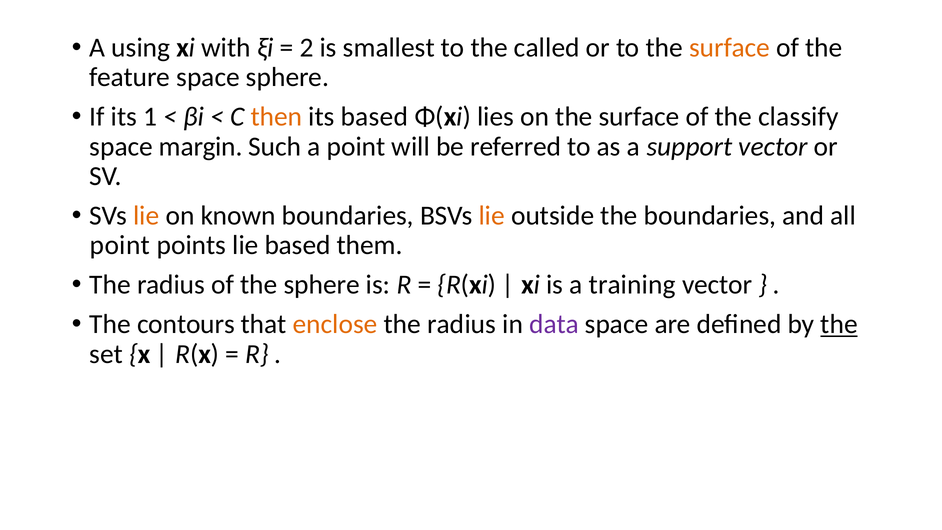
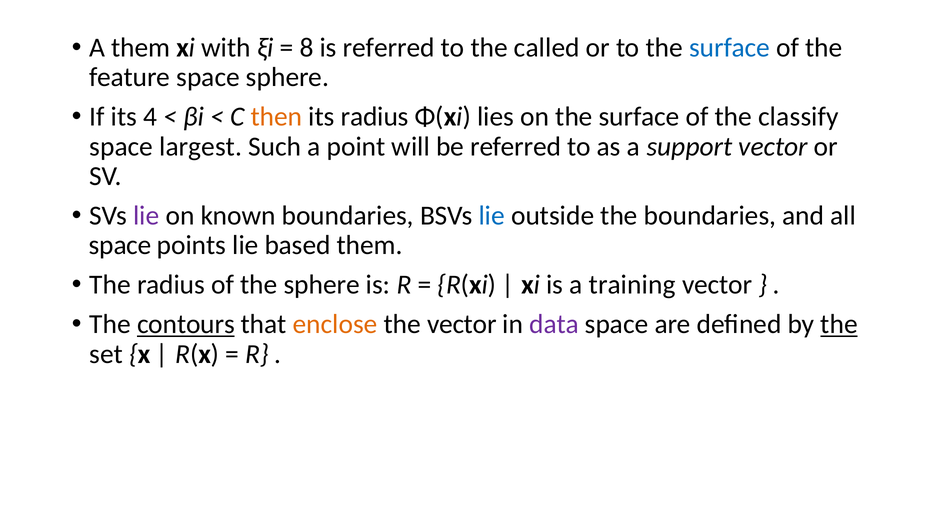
A using: using -> them
2: 2 -> 8
is smallest: smallest -> referred
surface at (730, 48) colour: orange -> blue
1: 1 -> 4
its based: based -> radius
margin: margin -> largest
lie at (146, 216) colour: orange -> purple
lie at (492, 216) colour: orange -> blue
point at (120, 245): point -> space
contours underline: none -> present
radius at (462, 324): radius -> vector
